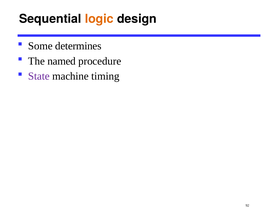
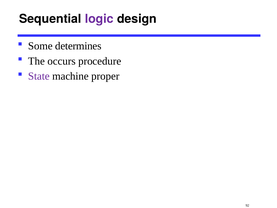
logic colour: orange -> purple
named: named -> occurs
timing: timing -> proper
